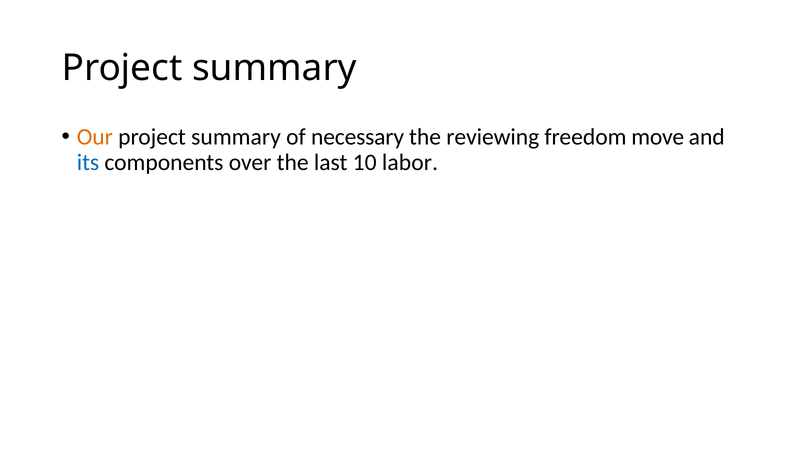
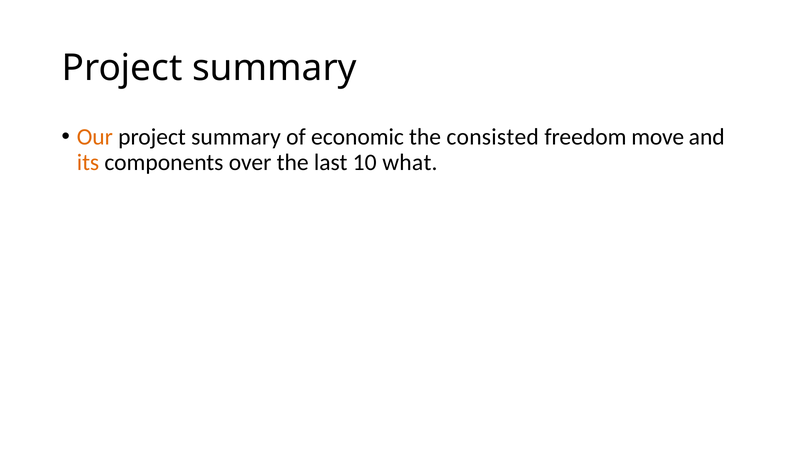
necessary: necessary -> economic
reviewing: reviewing -> consisted
its colour: blue -> orange
labor: labor -> what
